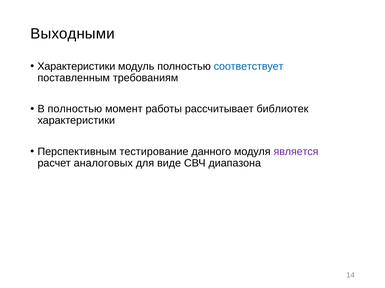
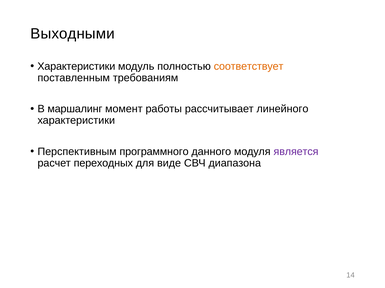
соответствует colour: blue -> orange
В полностью: полностью -> маршалинг
библиотек: библиотек -> линейного
тестирование: тестирование -> программного
аналоговых: аналоговых -> переходных
